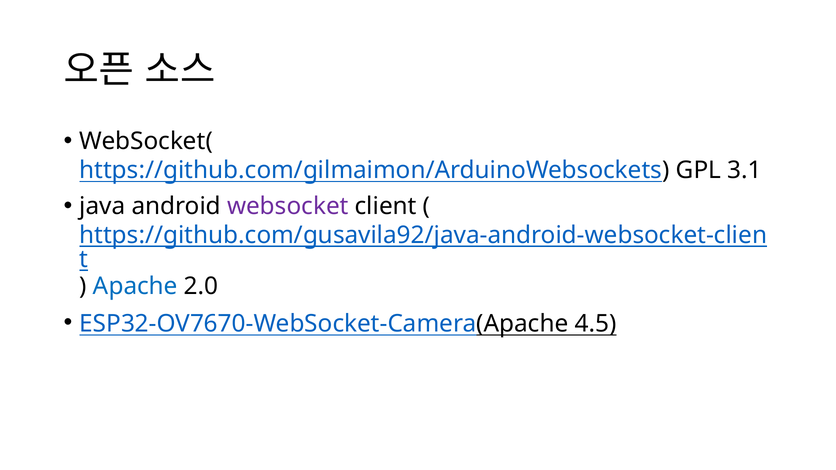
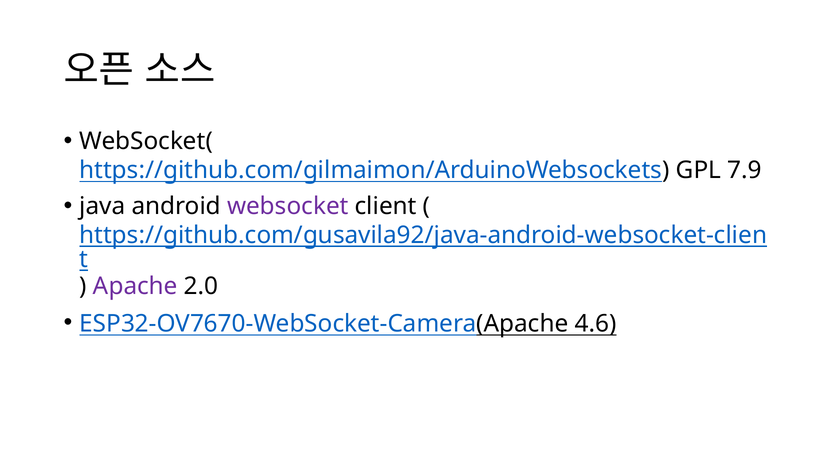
3.1: 3.1 -> 7.9
Apache colour: blue -> purple
4.5: 4.5 -> 4.6
